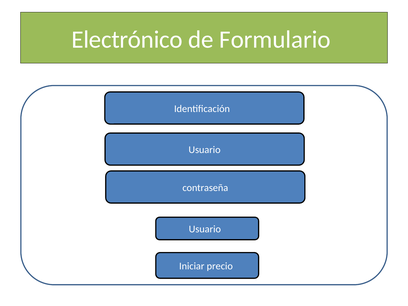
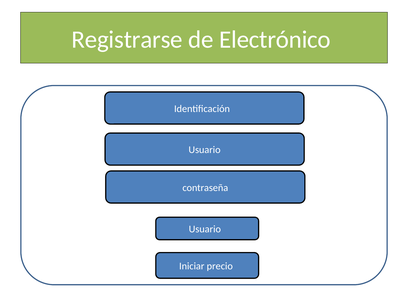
Electrónico: Electrónico -> Registrarse
Formulario: Formulario -> Electrónico
